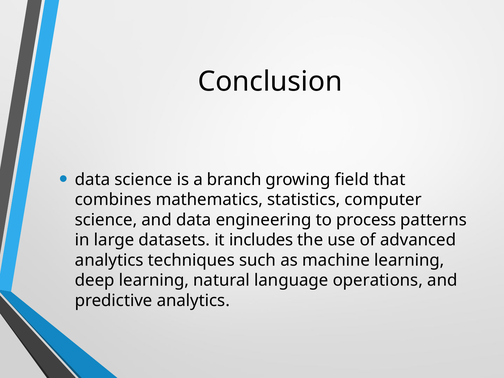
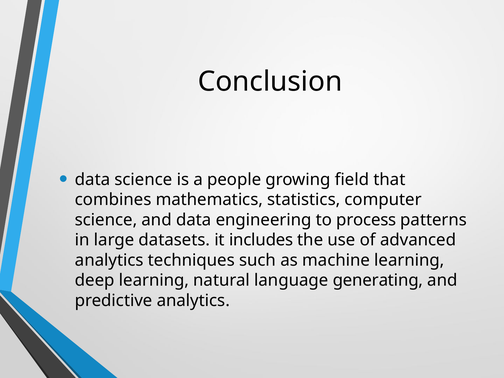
branch: branch -> people
operations: operations -> generating
